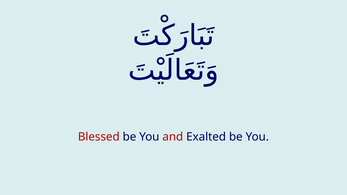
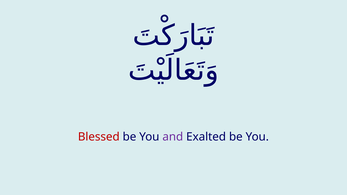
and colour: red -> purple
